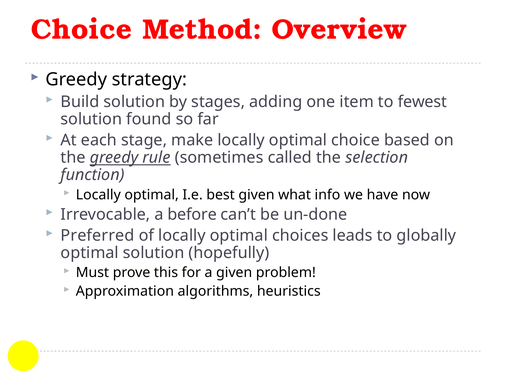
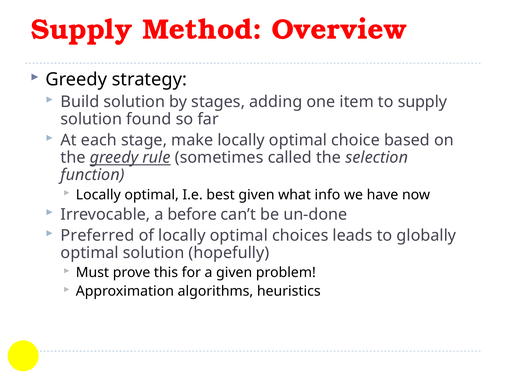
Choice at (82, 30): Choice -> Supply
to fewest: fewest -> supply
